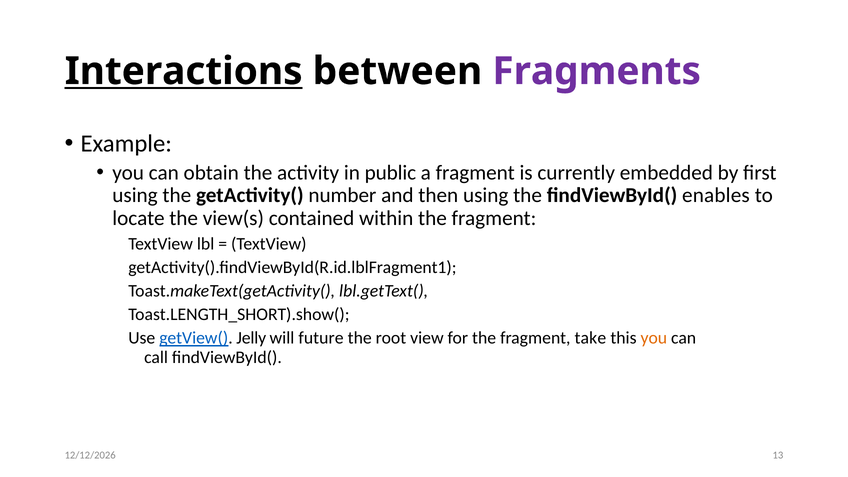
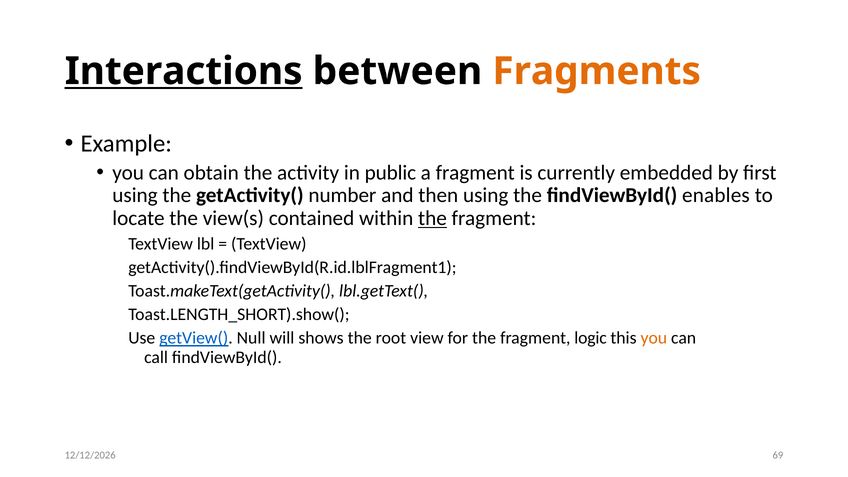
Fragments colour: purple -> orange
the at (432, 218) underline: none -> present
Jelly: Jelly -> Null
future: future -> shows
take: take -> logic
13: 13 -> 69
